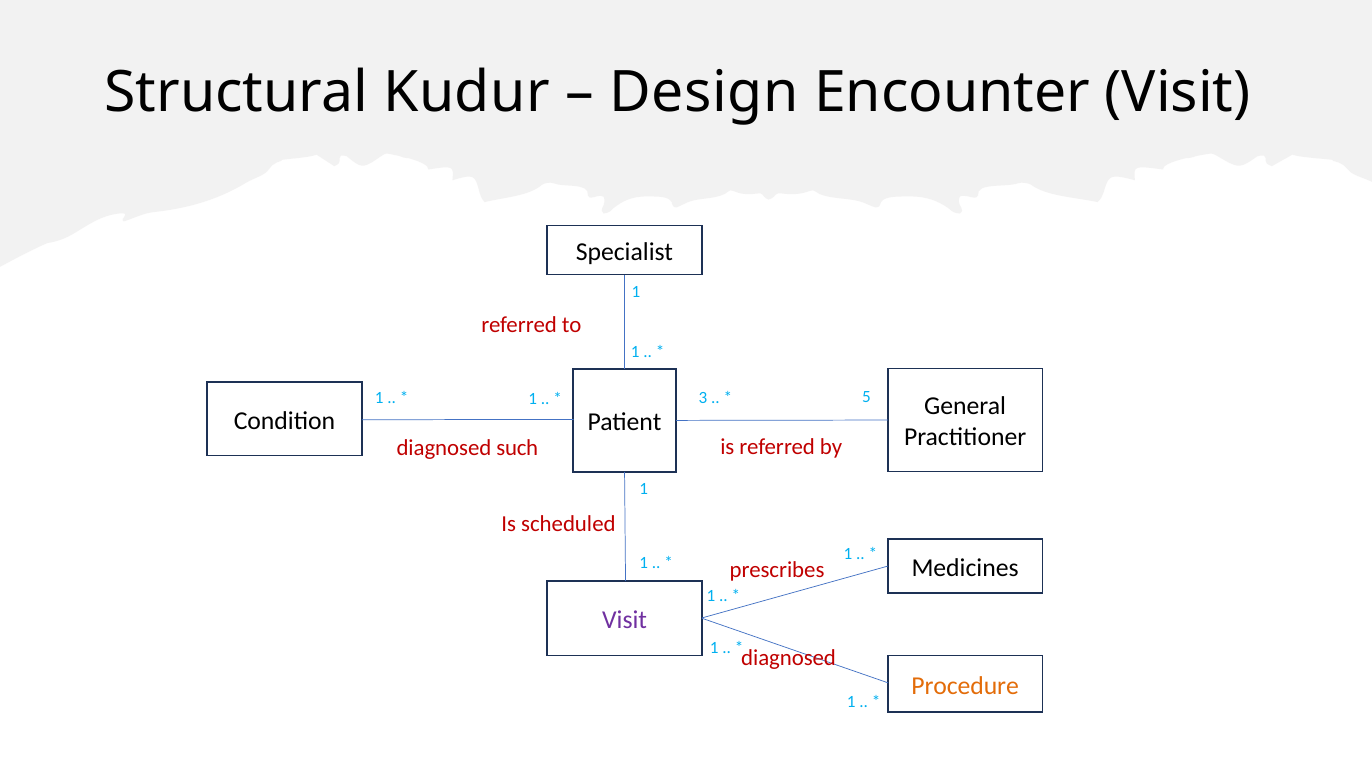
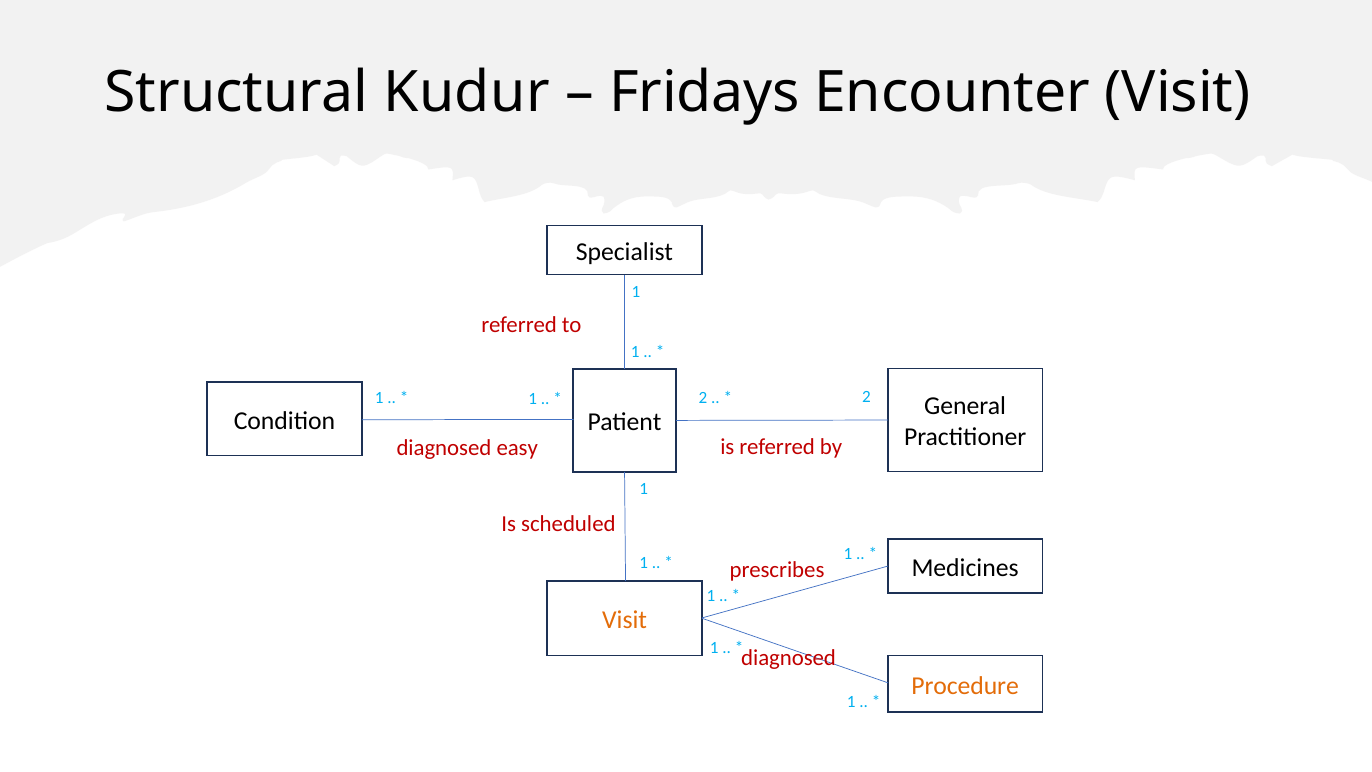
Design: Design -> Fridays
3 at (703, 398): 3 -> 2
5 at (866, 397): 5 -> 2
such: such -> easy
Visit at (625, 620) colour: purple -> orange
